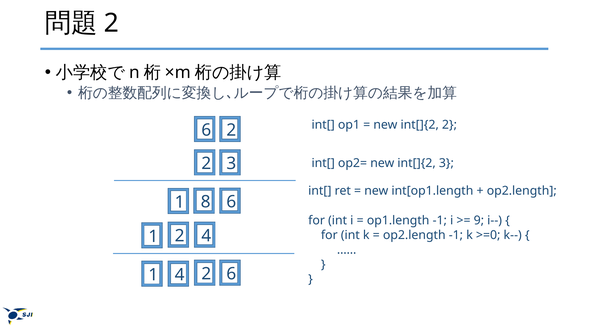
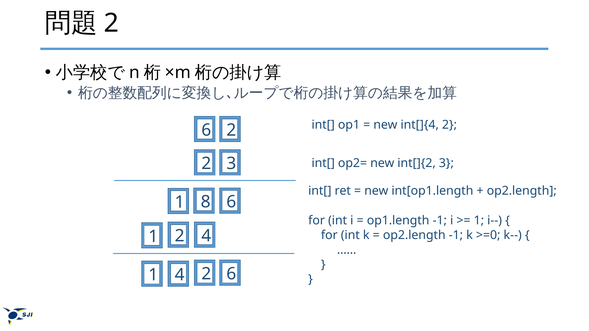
int[]{2 at (420, 125): int[]{2 -> int[]{4
9 at (479, 221): 9 -> 1
